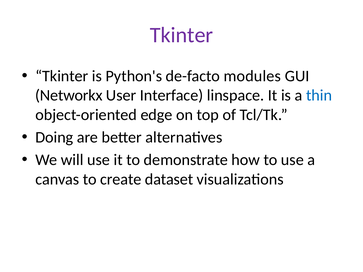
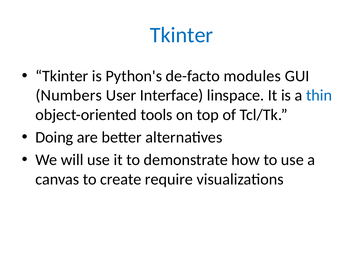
Tkinter at (181, 35) colour: purple -> blue
Networkx: Networkx -> Numbers
edge: edge -> tools
dataset: dataset -> require
